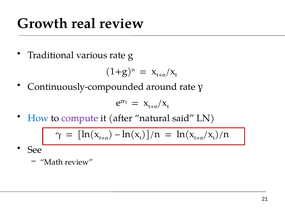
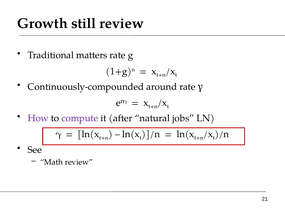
real: real -> still
various: various -> matters
How colour: blue -> purple
said: said -> jobs
